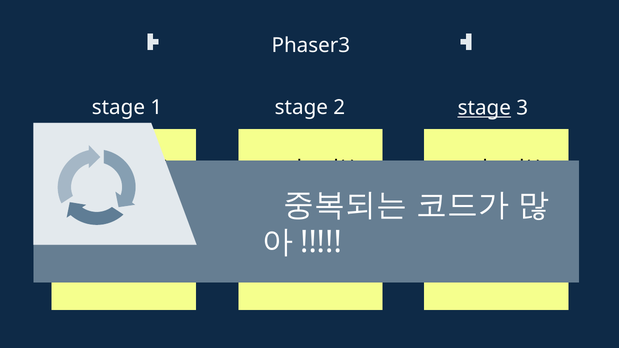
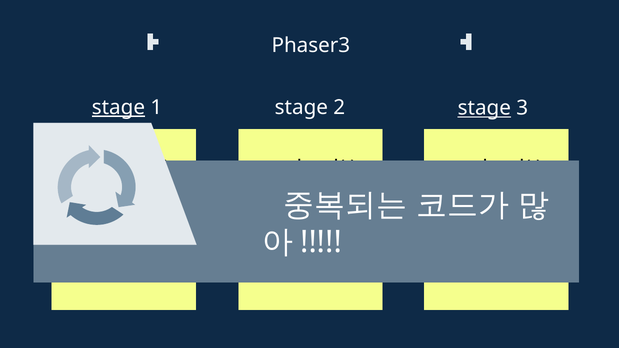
stage at (118, 108) underline: none -> present
